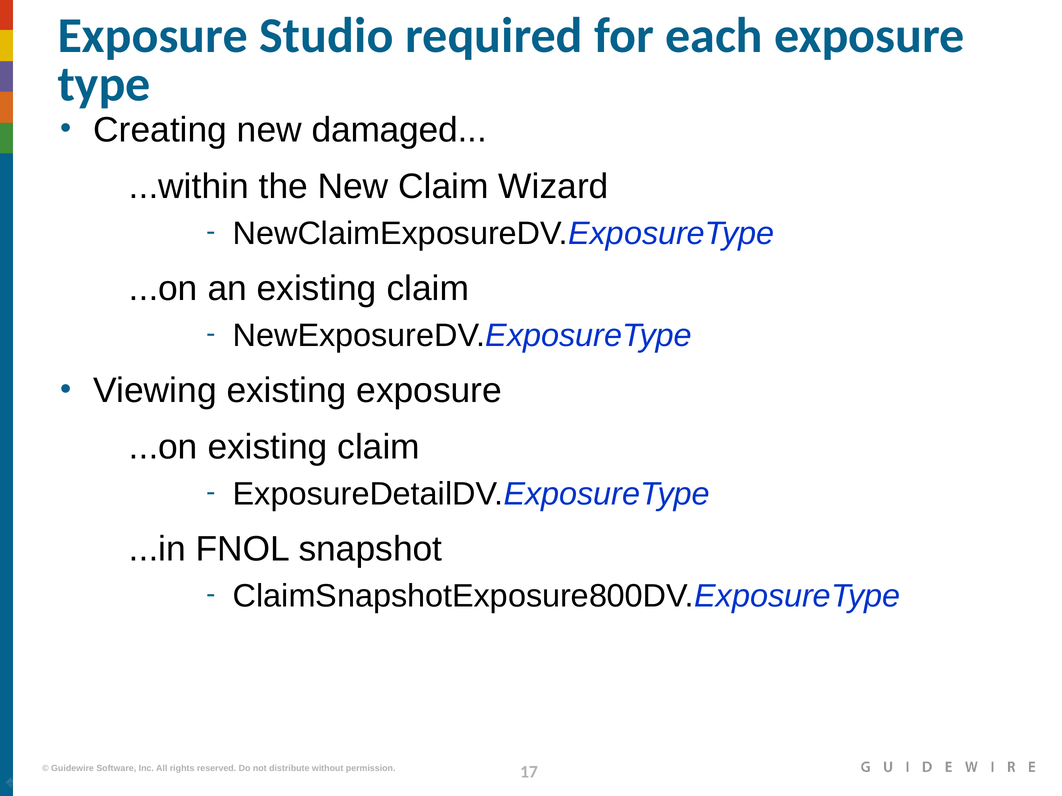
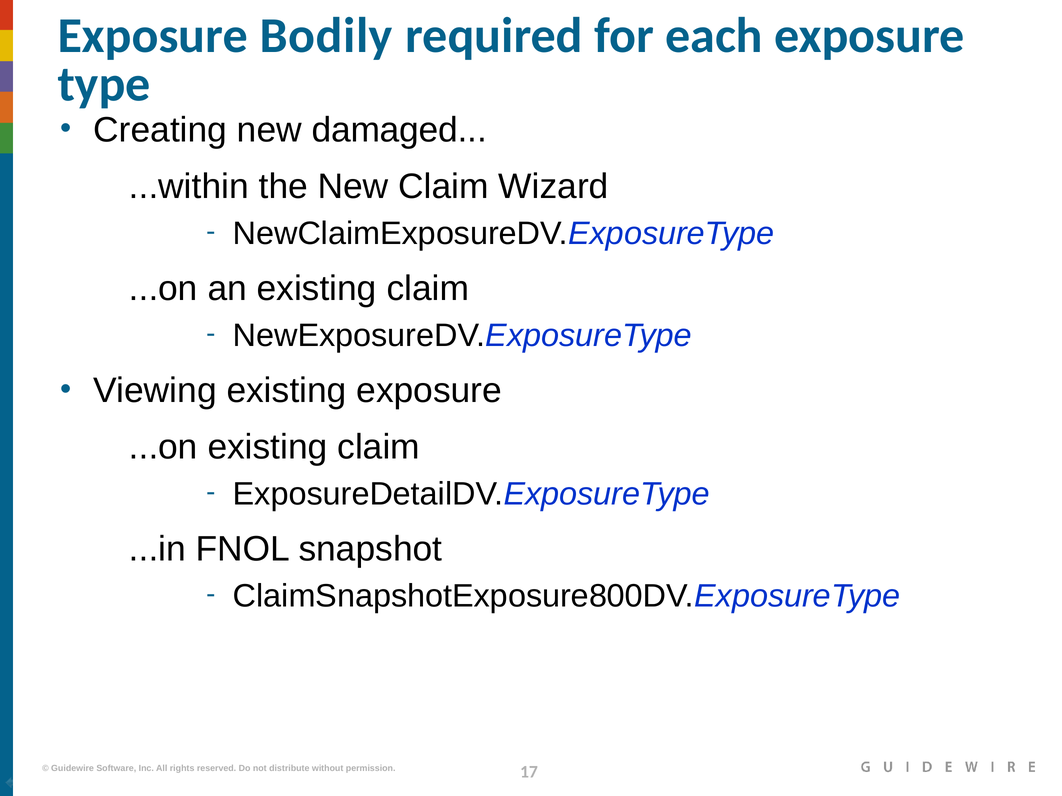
Studio: Studio -> Bodily
